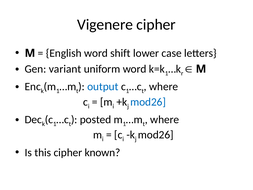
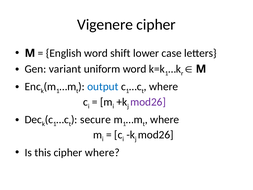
mod26 at (148, 102) colour: blue -> purple
posted: posted -> secure
cipher known: known -> where
